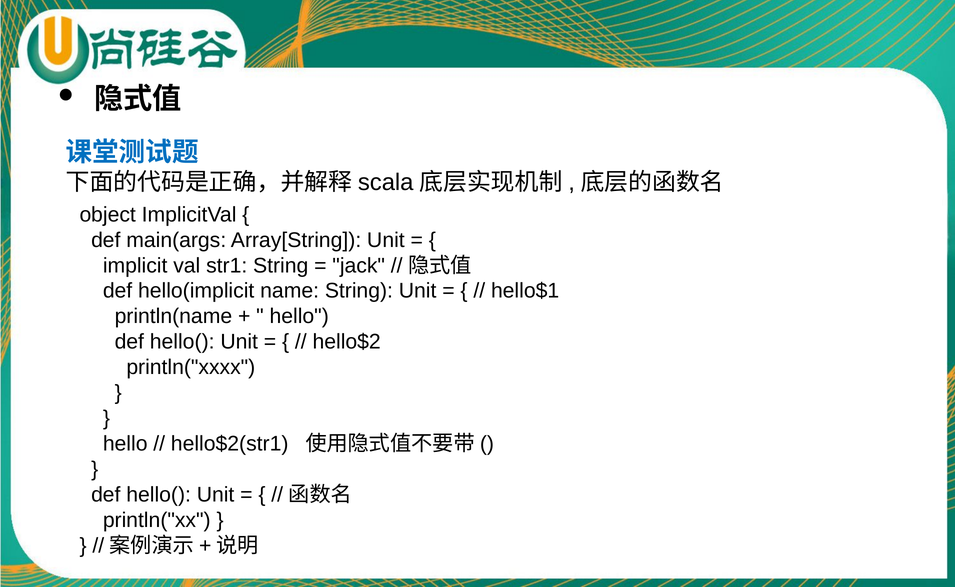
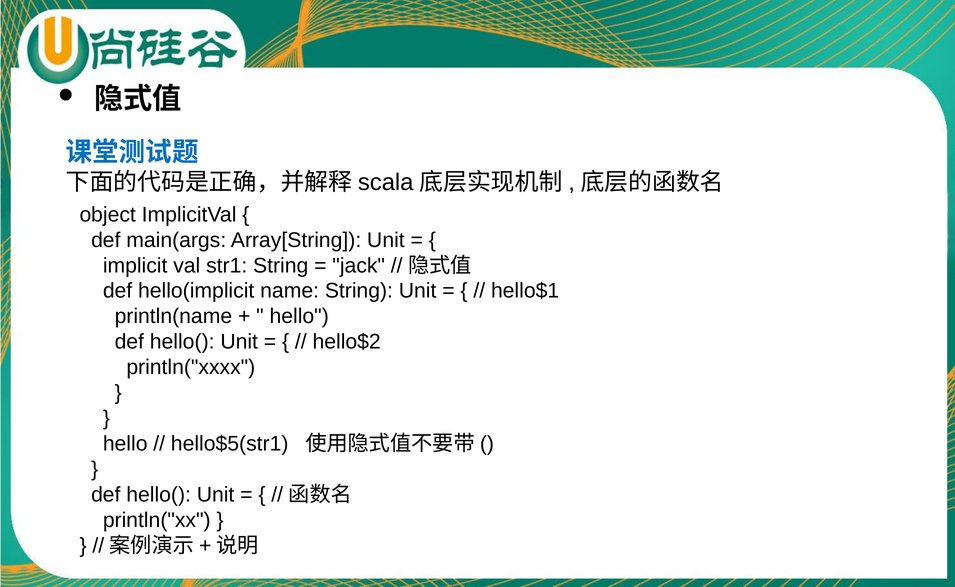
hello$2(str1: hello$2(str1 -> hello$5(str1
